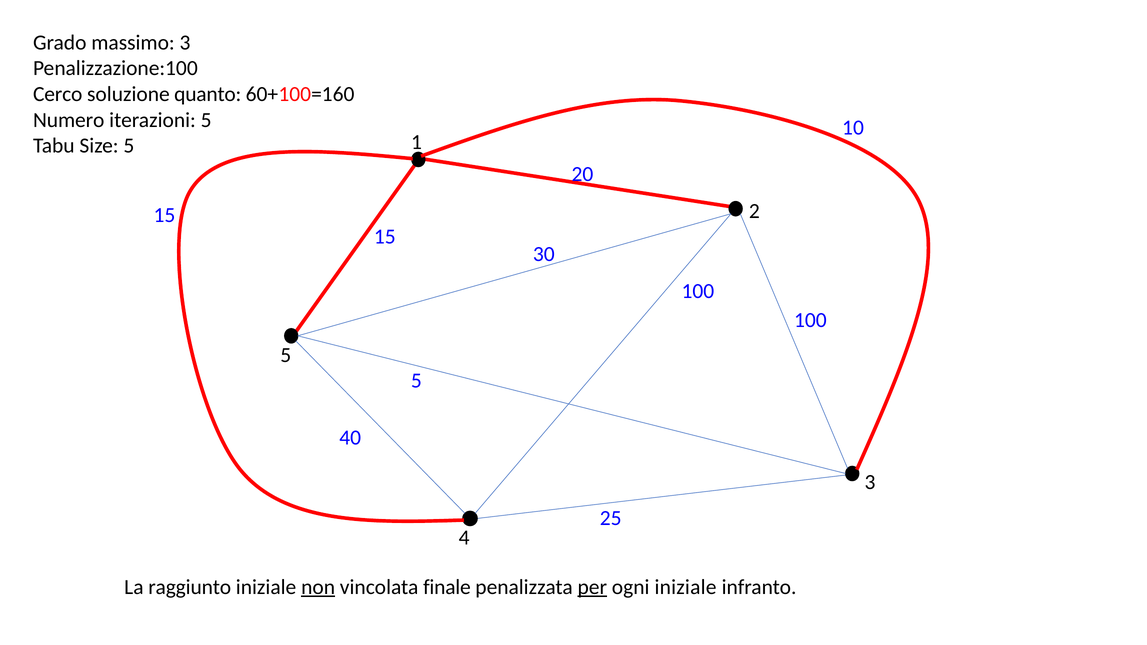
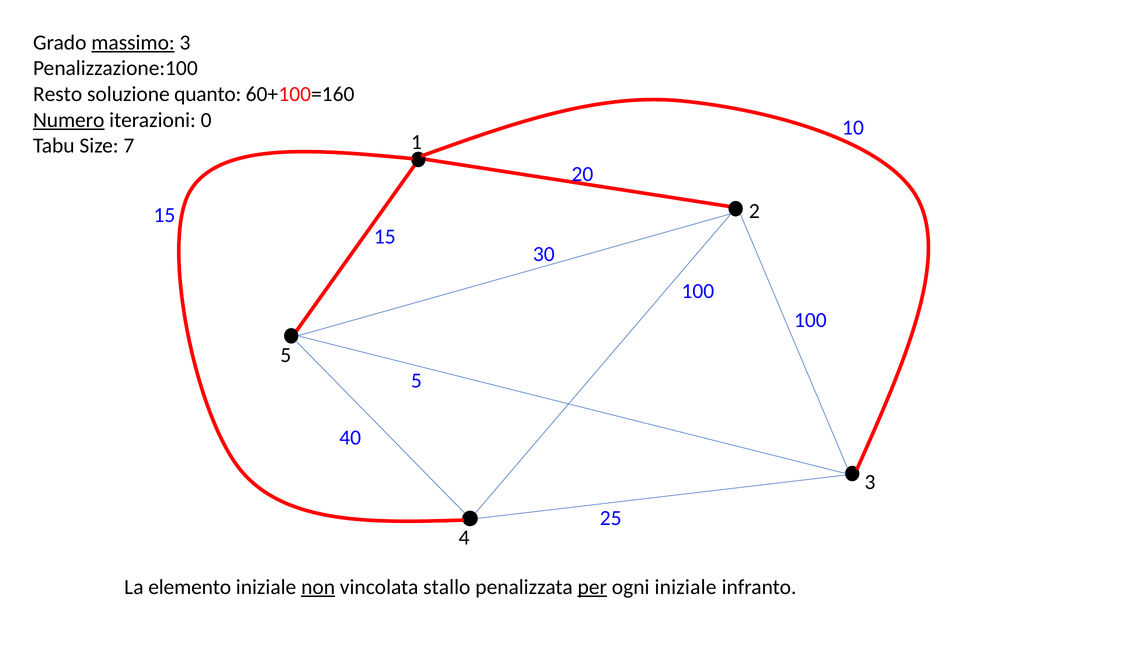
massimo underline: none -> present
Cerco: Cerco -> Resto
Numero underline: none -> present
iterazioni 5: 5 -> 0
Size 5: 5 -> 7
raggiunto: raggiunto -> elemento
finale: finale -> stallo
